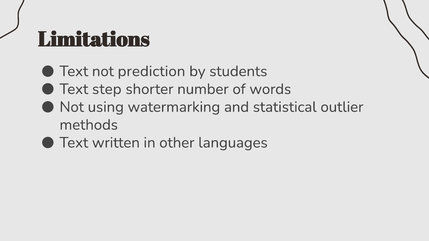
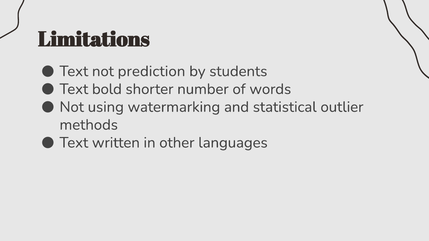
step: step -> bold
